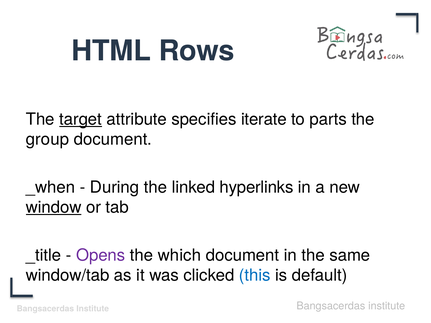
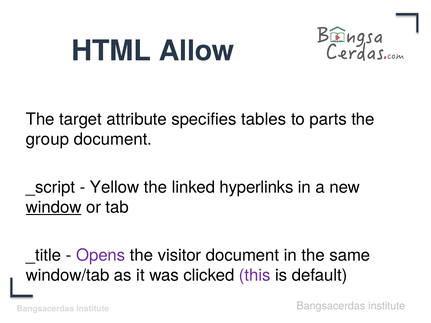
Rows: Rows -> Allow
target underline: present -> none
iterate: iterate -> tables
_when: _when -> _script
During: During -> Yellow
which: which -> visitor
this colour: blue -> purple
